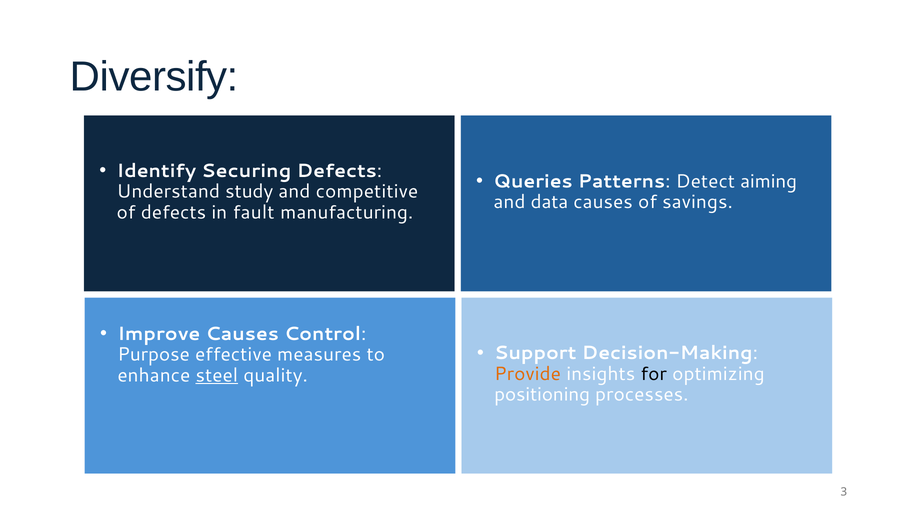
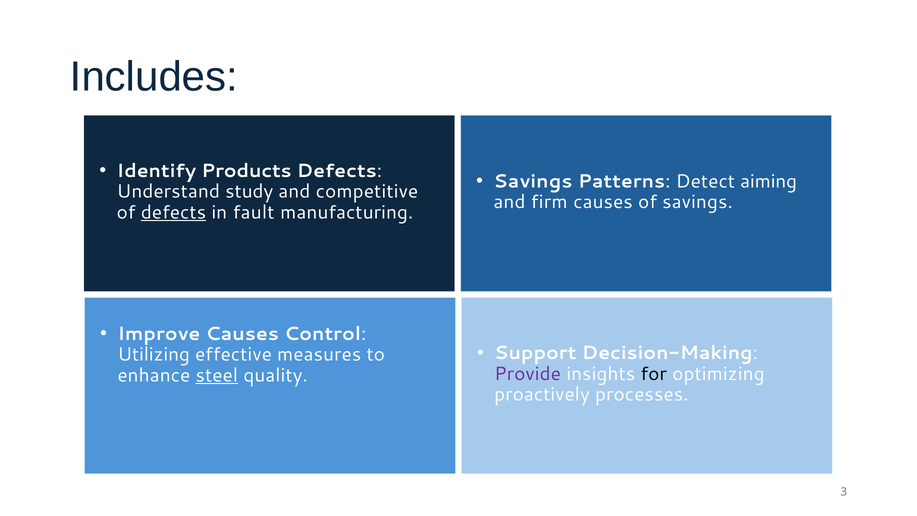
Diversify: Diversify -> Includes
Securing: Securing -> Products
Queries at (533, 181): Queries -> Savings
data: data -> firm
defects at (173, 212) underline: none -> present
Purpose: Purpose -> Utilizing
Provide colour: orange -> purple
positioning: positioning -> proactively
